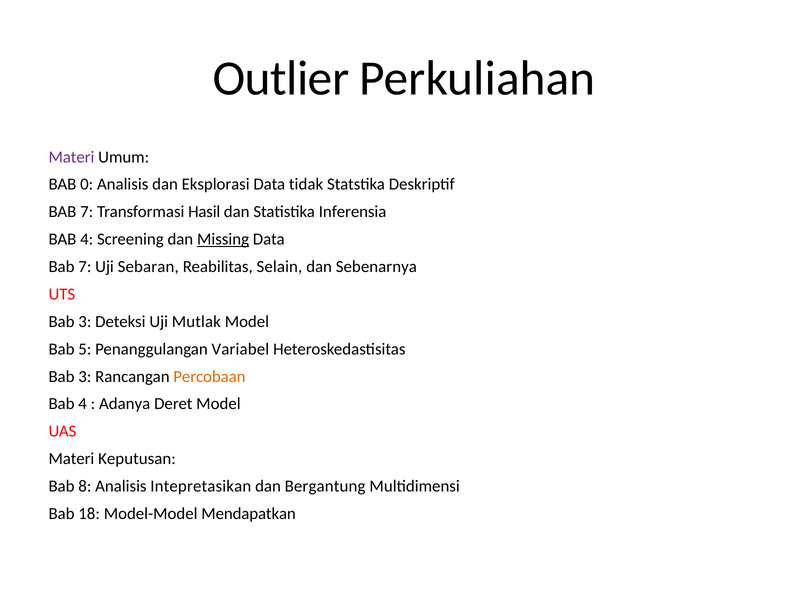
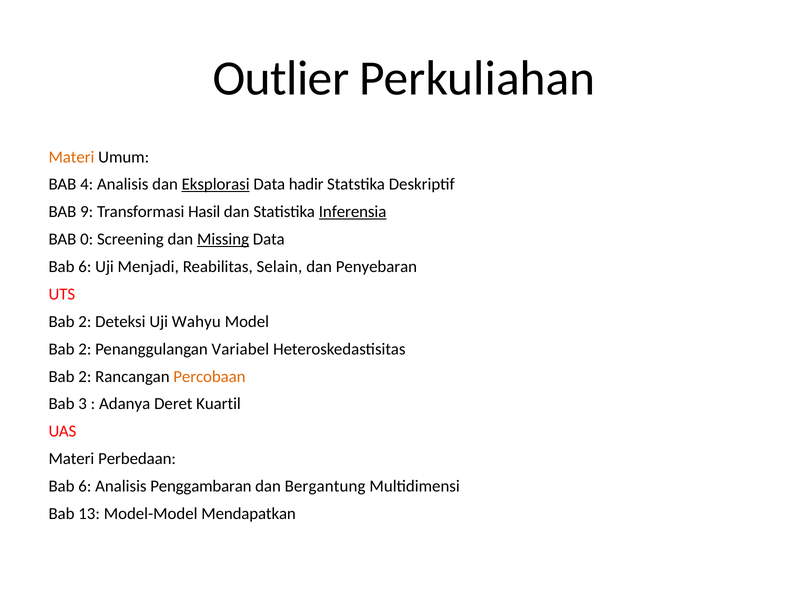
Materi at (71, 157) colour: purple -> orange
0: 0 -> 4
Eksplorasi underline: none -> present
tidak: tidak -> hadir
7 at (87, 212): 7 -> 9
Inferensia underline: none -> present
4 at (87, 239): 4 -> 0
7 at (85, 267): 7 -> 6
Sebaran: Sebaran -> Menjadi
Sebenarnya: Sebenarnya -> Penyebaran
3 at (85, 321): 3 -> 2
Mutlak: Mutlak -> Wahyu
5 at (85, 349): 5 -> 2
3 at (85, 376): 3 -> 2
4 at (83, 404): 4 -> 3
Deret Model: Model -> Kuartil
Keputusan: Keputusan -> Perbedaan
8 at (85, 486): 8 -> 6
Intepretasikan: Intepretasikan -> Penggambaran
18: 18 -> 13
